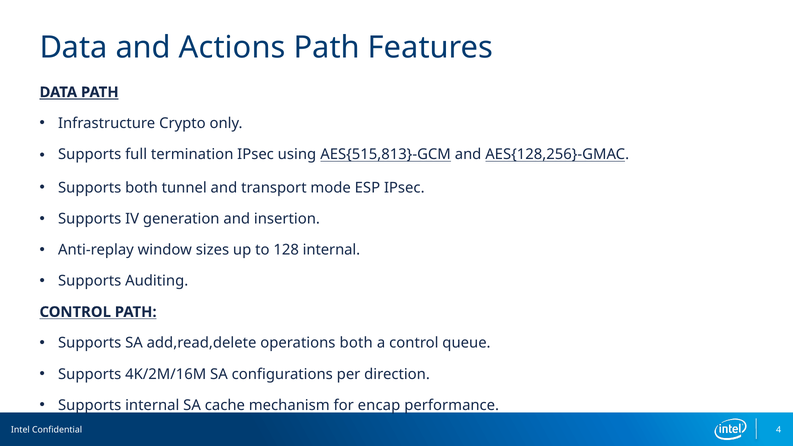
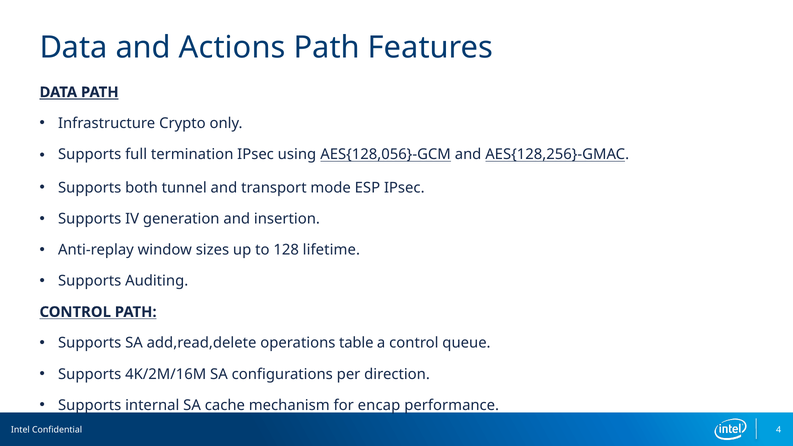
AES{515,813}-GCM: AES{515,813}-GCM -> AES{128,056}-GCM
128 internal: internal -> lifetime
operations both: both -> table
